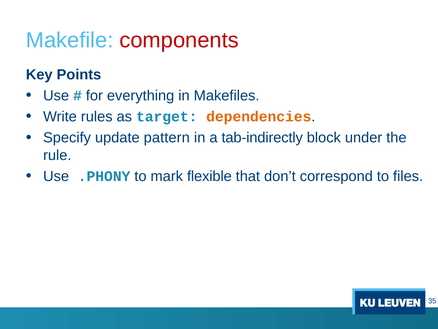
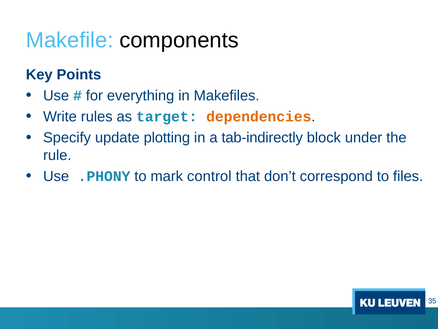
components colour: red -> black
pattern: pattern -> plotting
flexible: flexible -> control
